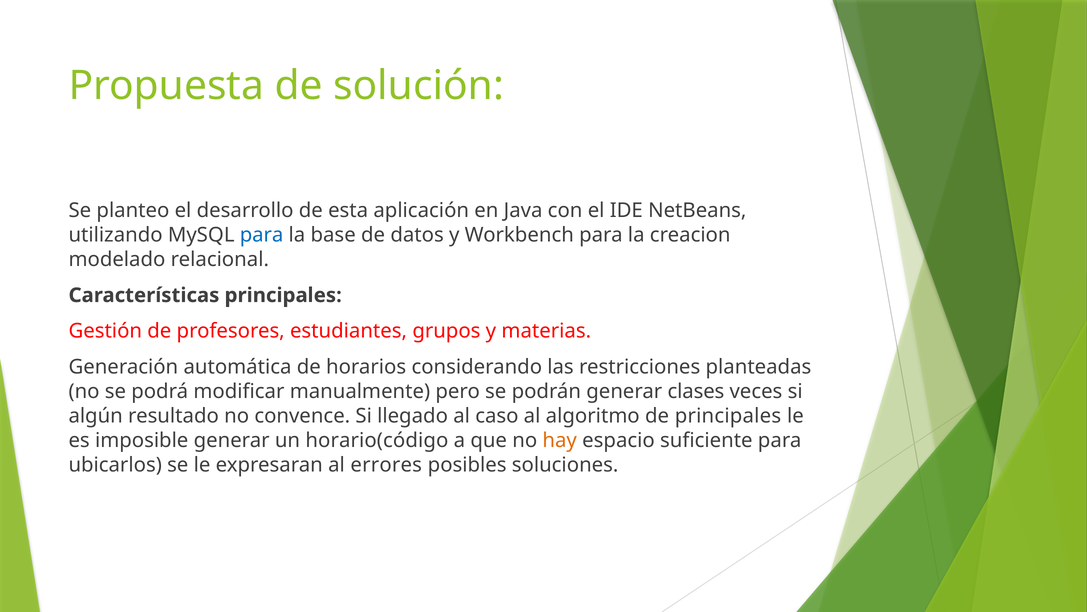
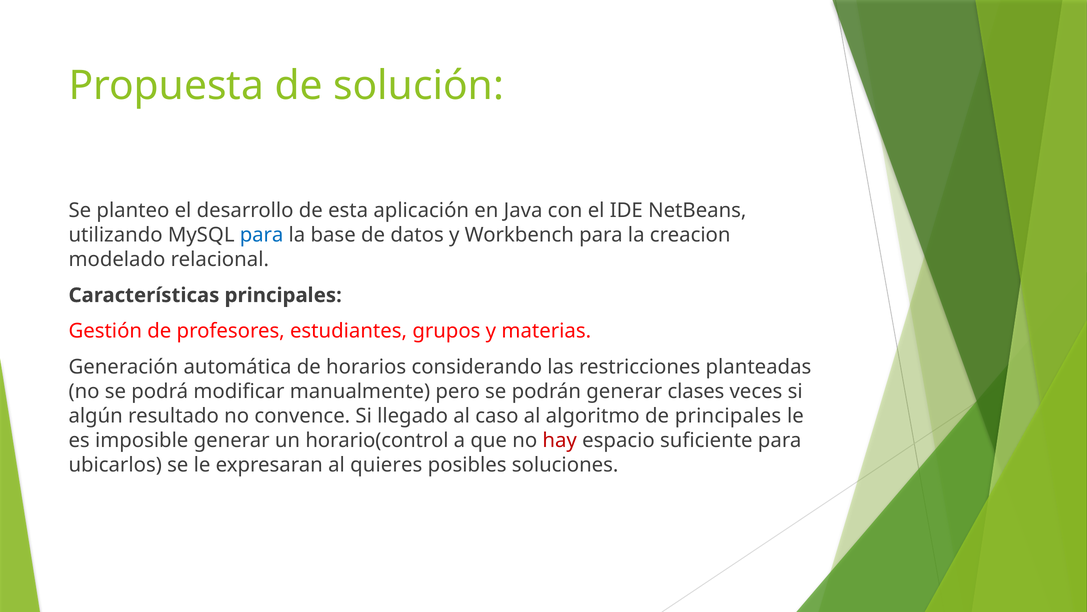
horario(código: horario(código -> horario(control
hay colour: orange -> red
errores: errores -> quieres
